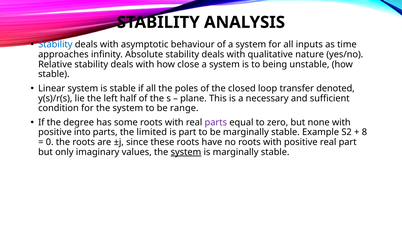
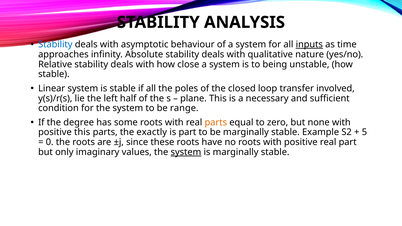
inputs underline: none -> present
denoted: denoted -> involved
parts at (216, 122) colour: purple -> orange
positive into: into -> this
limited: limited -> exactly
8: 8 -> 5
